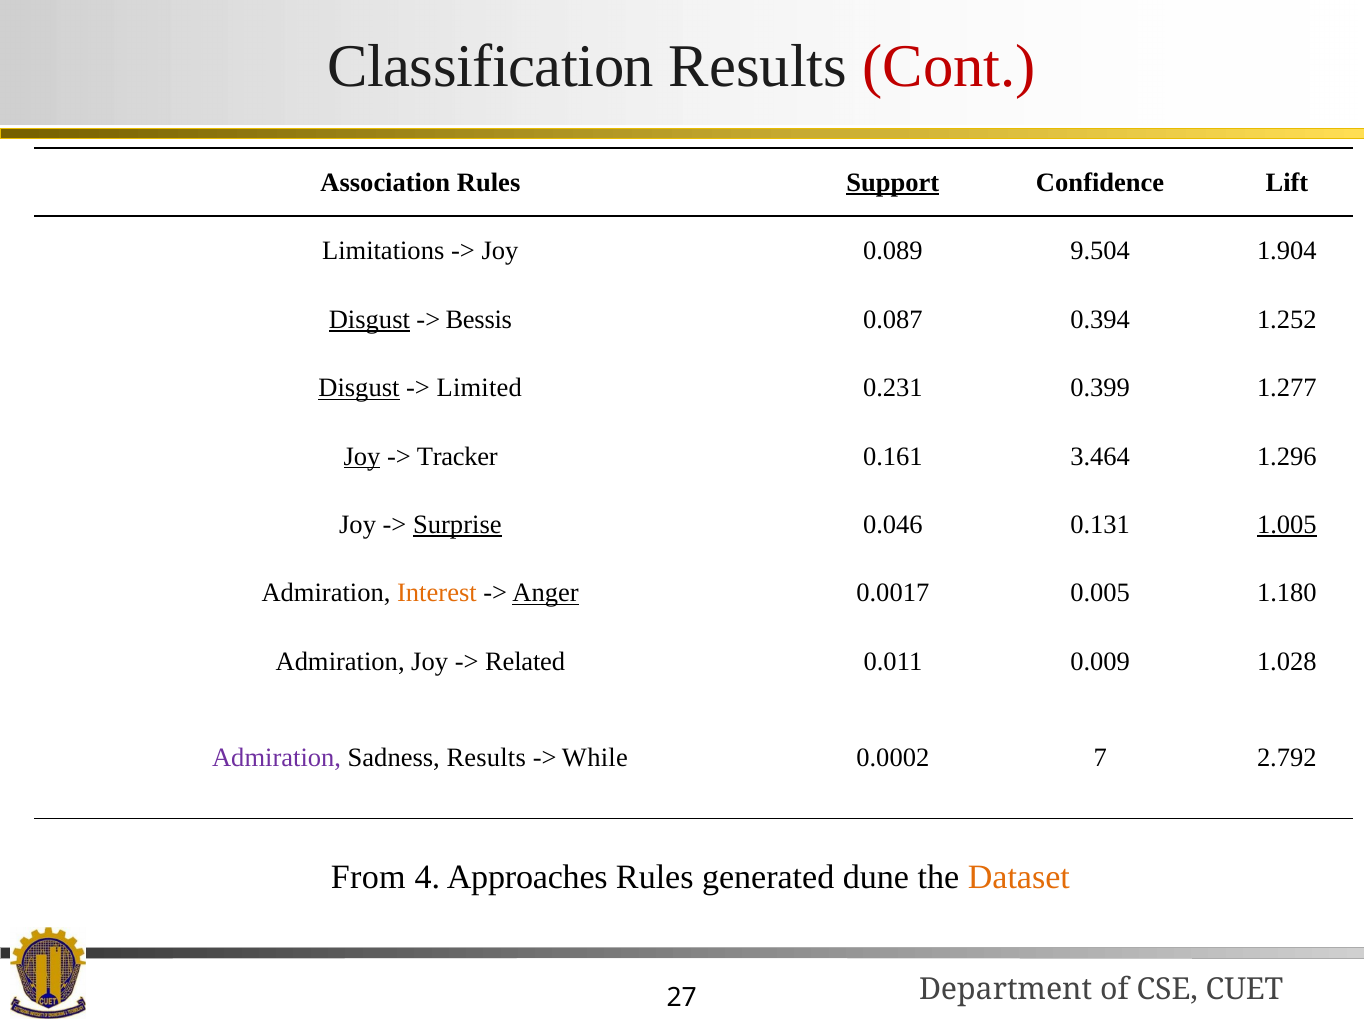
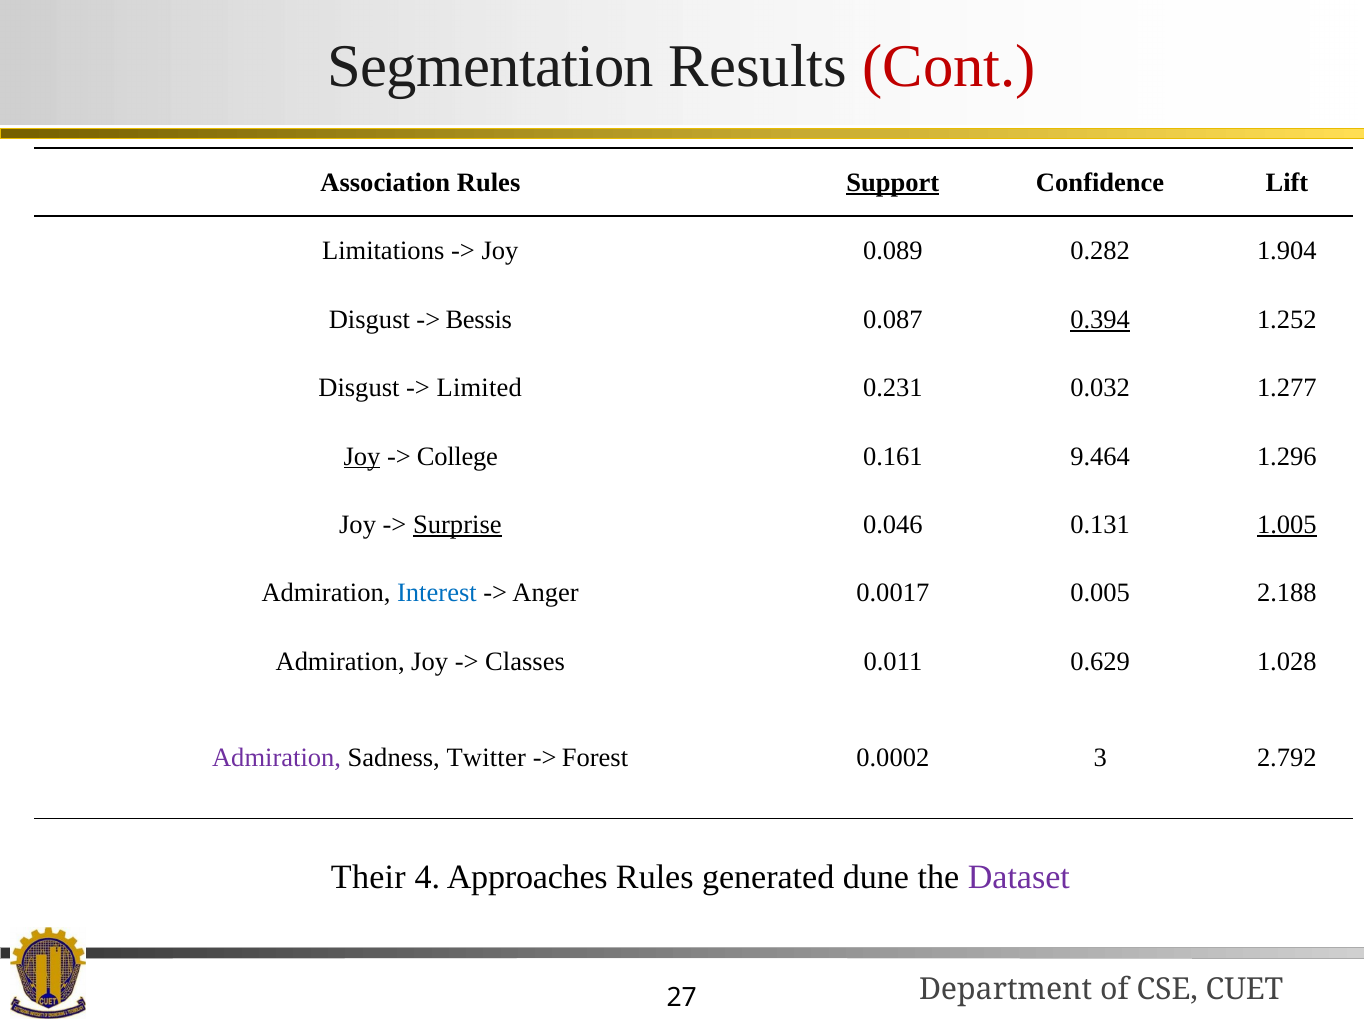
Classification: Classification -> Segmentation
9.504: 9.504 -> 0.282
Disgust at (369, 320) underline: present -> none
0.394 underline: none -> present
Disgust at (359, 388) underline: present -> none
0.399: 0.399 -> 0.032
Tracker: Tracker -> College
3.464: 3.464 -> 9.464
Interest colour: orange -> blue
Anger underline: present -> none
1.180: 1.180 -> 2.188
Related: Related -> Classes
0.009: 0.009 -> 0.629
Sadness Results: Results -> Twitter
While: While -> Forest
7: 7 -> 3
From: From -> Their
Dataset colour: orange -> purple
